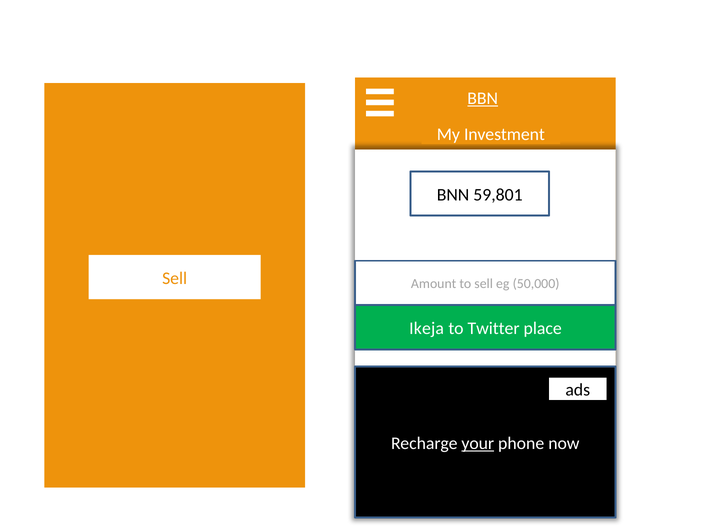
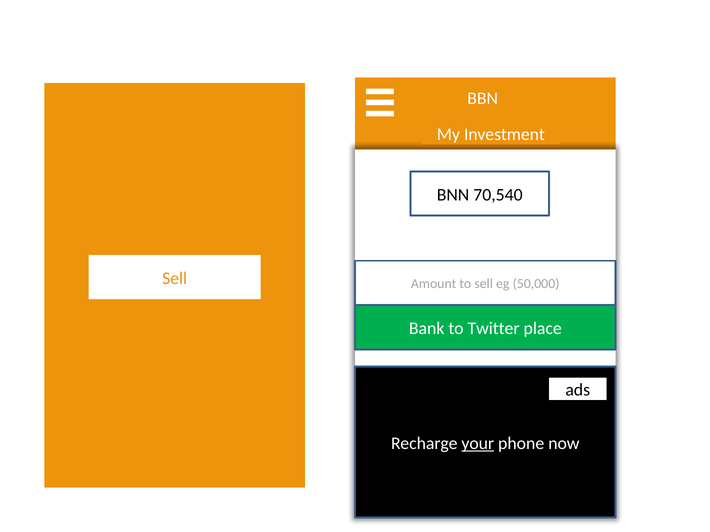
BBN underline: present -> none
59,801: 59,801 -> 70,540
Ikeja: Ikeja -> Bank
